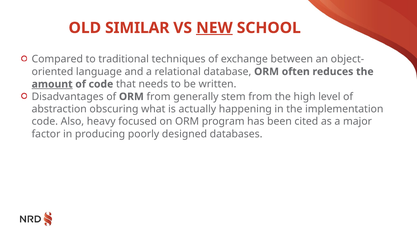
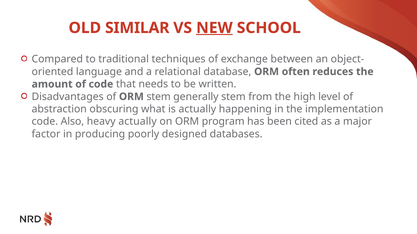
amount underline: present -> none
ORM from: from -> stem
heavy focused: focused -> actually
